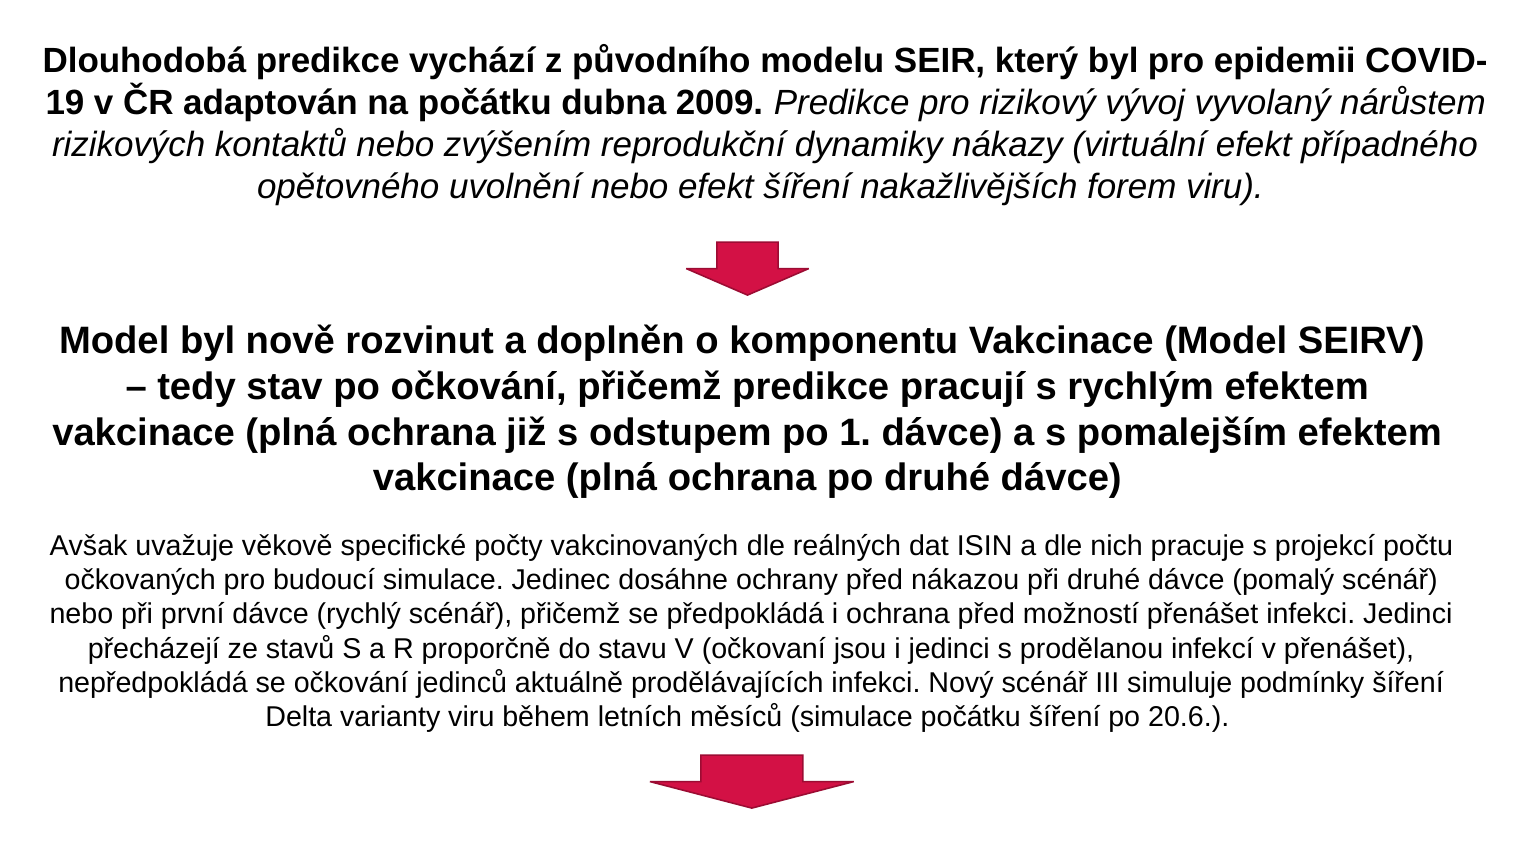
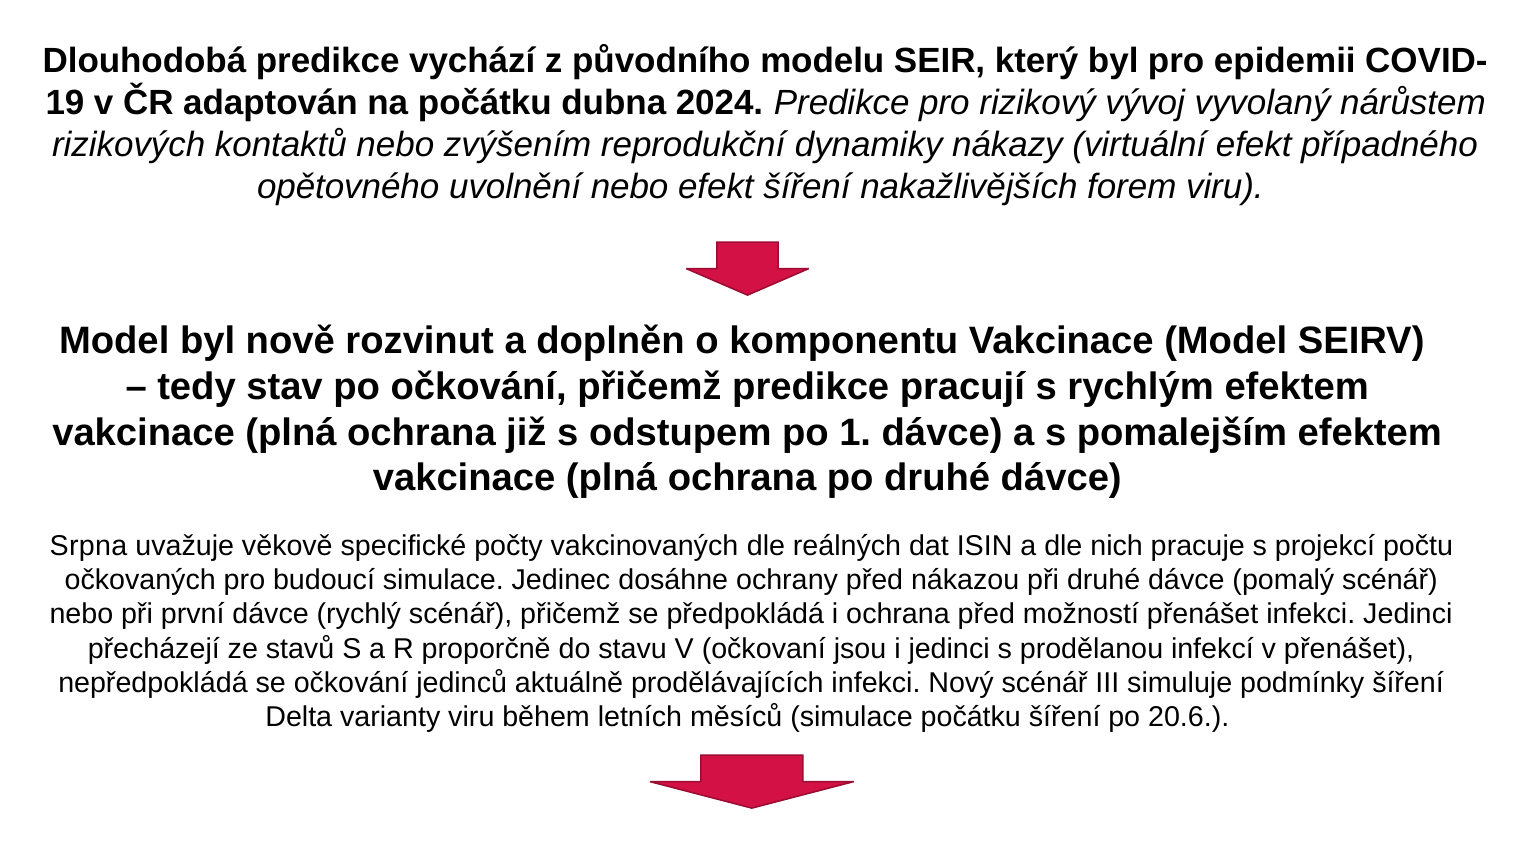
2009: 2009 -> 2024
Avšak: Avšak -> Srpna
